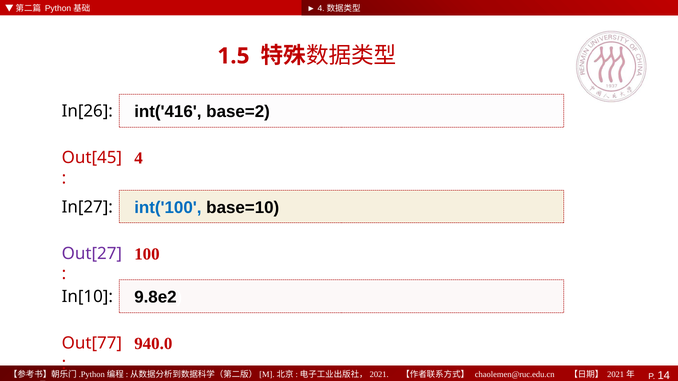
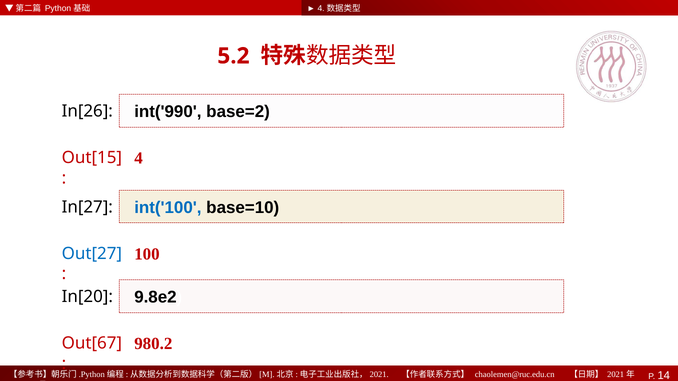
1.5: 1.5 -> 5.2
int('416: int('416 -> int('990
Out[45: Out[45 -> Out[15
Out[27 colour: purple -> blue
In[10: In[10 -> In[20
940.0: 940.0 -> 980.2
Out[77: Out[77 -> Out[67
